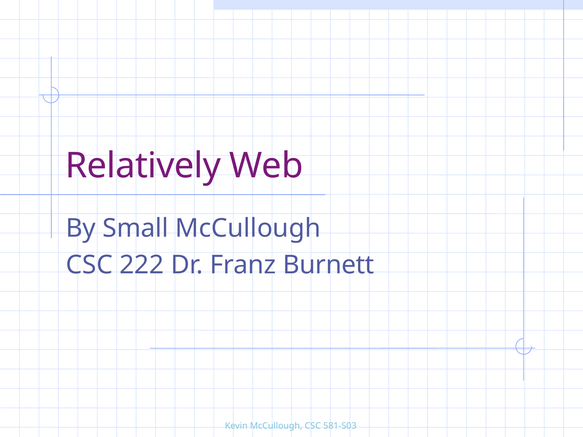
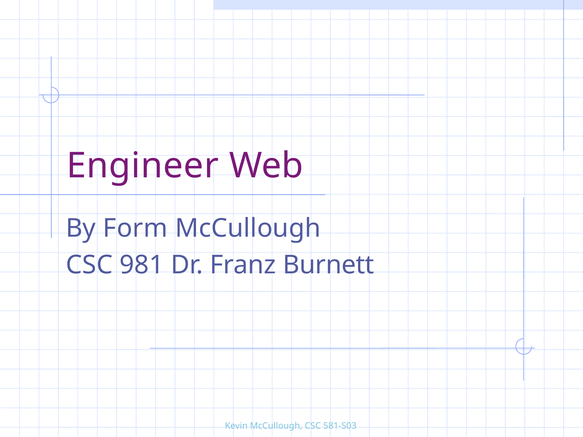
Relatively: Relatively -> Engineer
Small: Small -> Form
222: 222 -> 981
